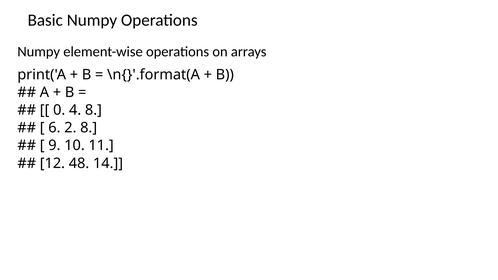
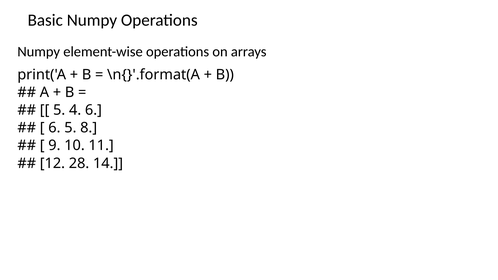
0 at (59, 110): 0 -> 5
4 8: 8 -> 6
6 2: 2 -> 5
48: 48 -> 28
